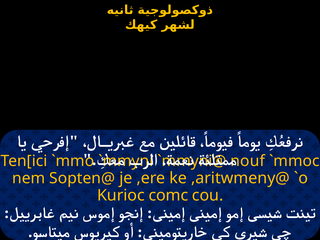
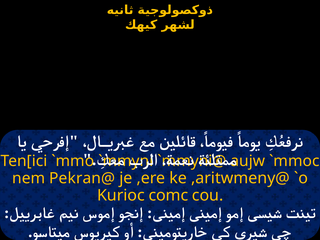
nouf: nouf -> aujw
Sopten@: Sopten@ -> Pekran@
